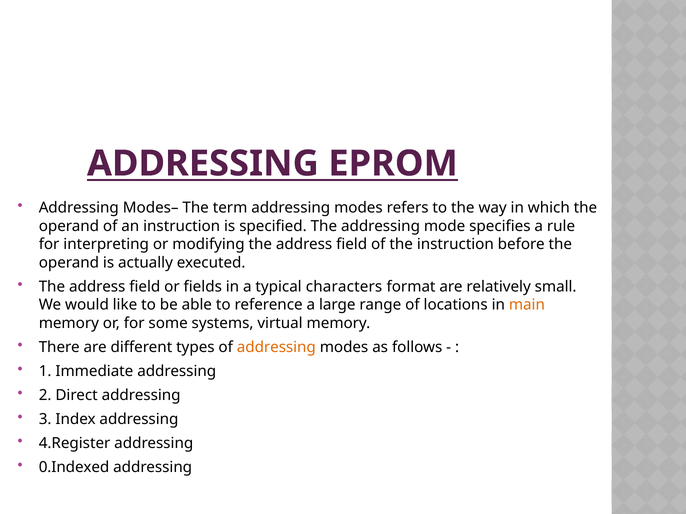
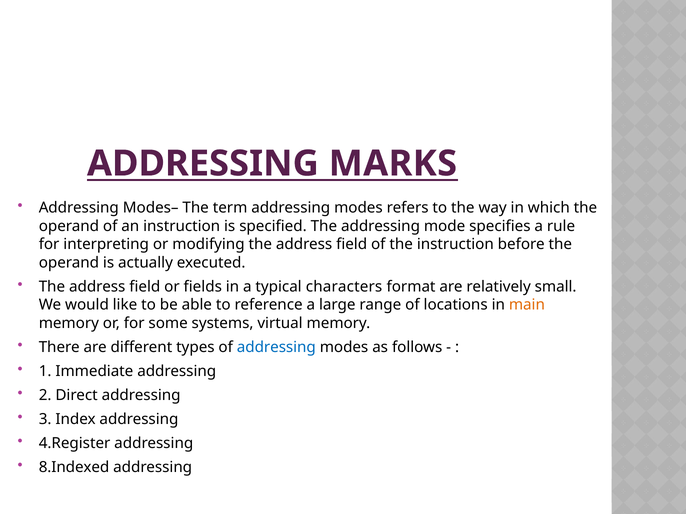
EPROM: EPROM -> MARKS
addressing at (276, 347) colour: orange -> blue
0.Indexed: 0.Indexed -> 8.Indexed
